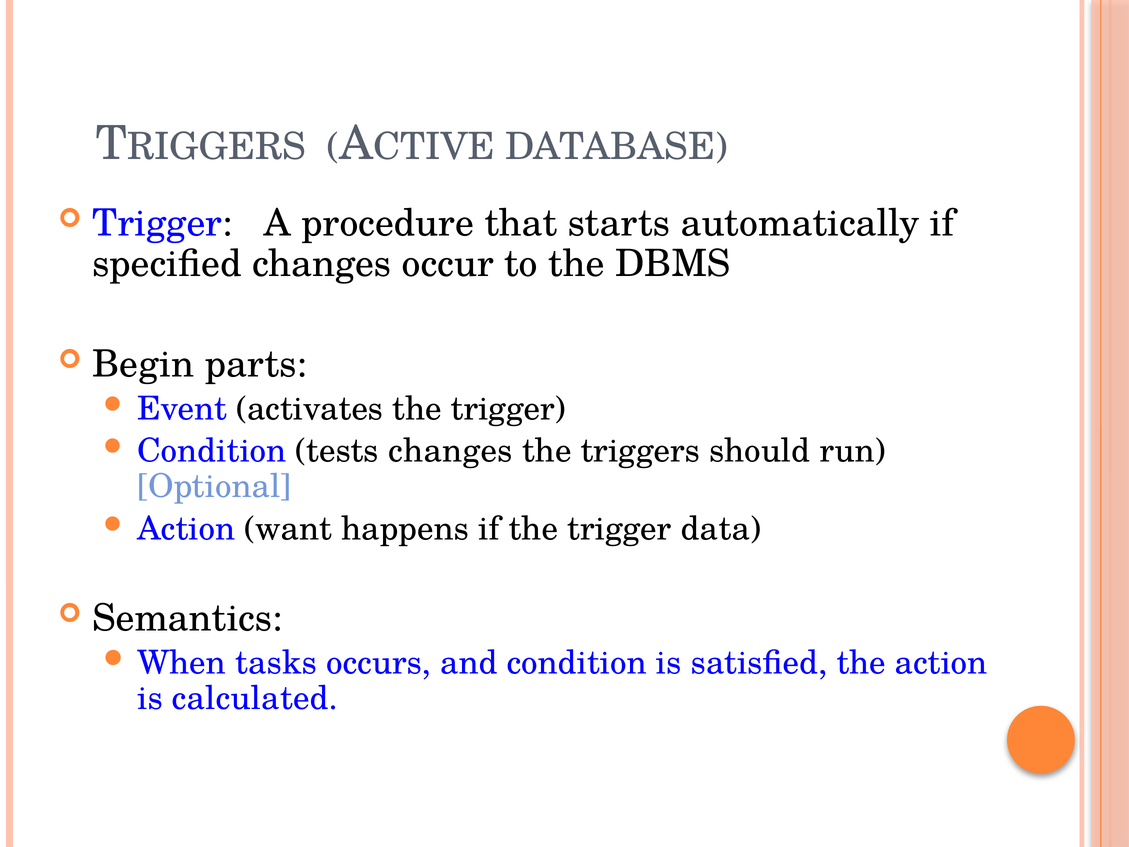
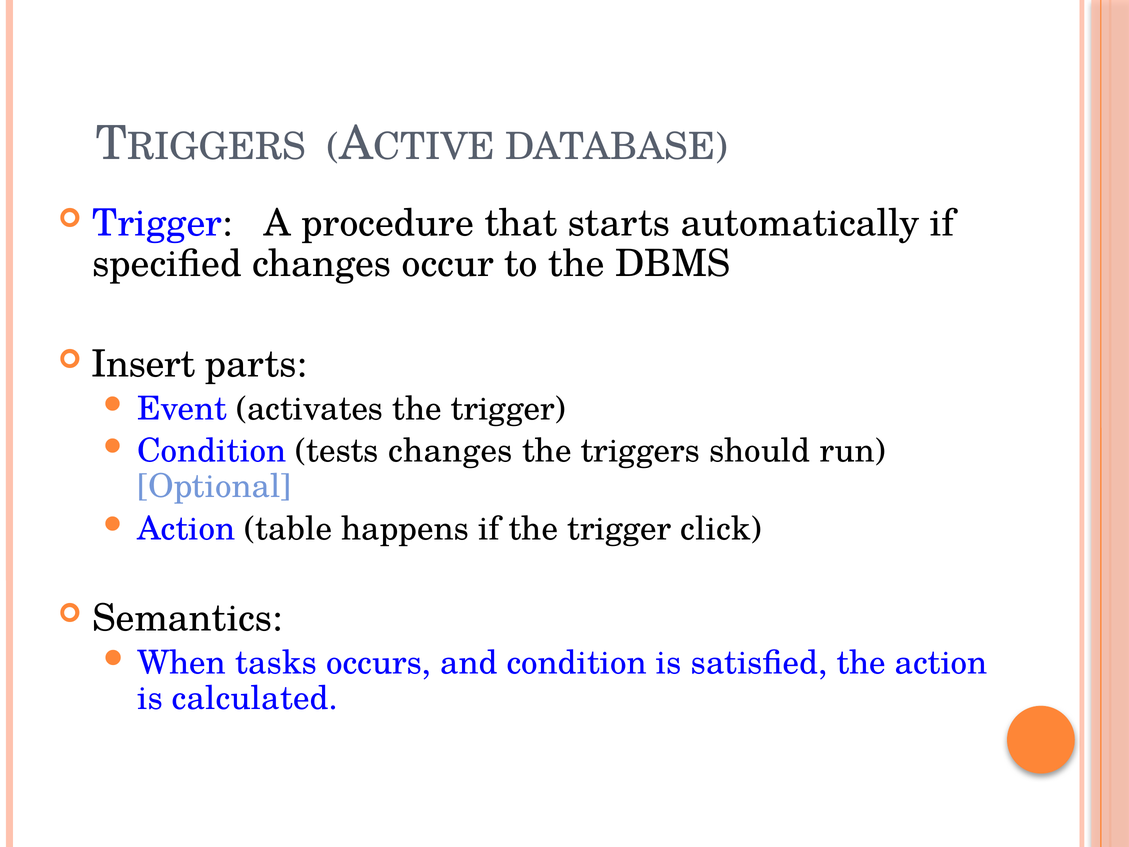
Begin: Begin -> Insert
want: want -> table
data: data -> click
